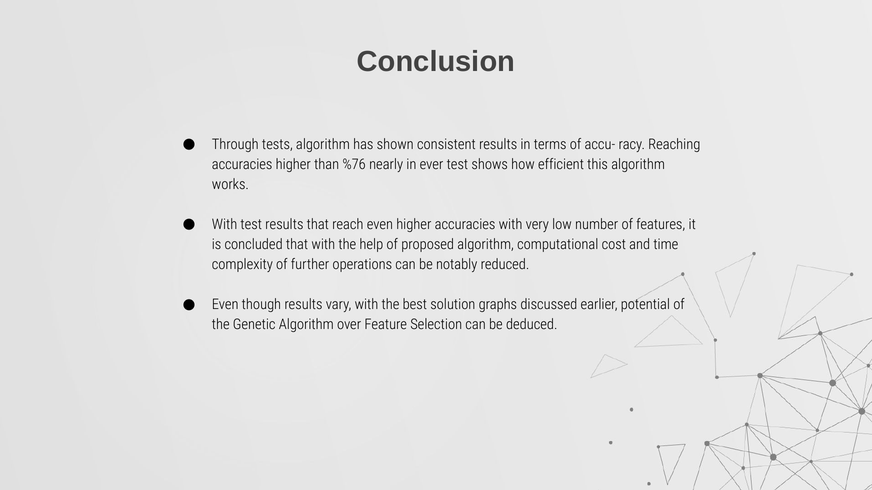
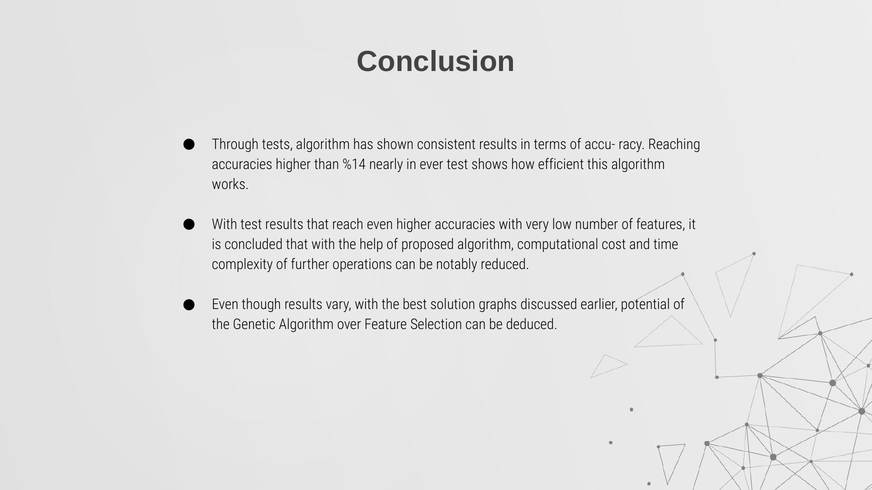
%76: %76 -> %14
